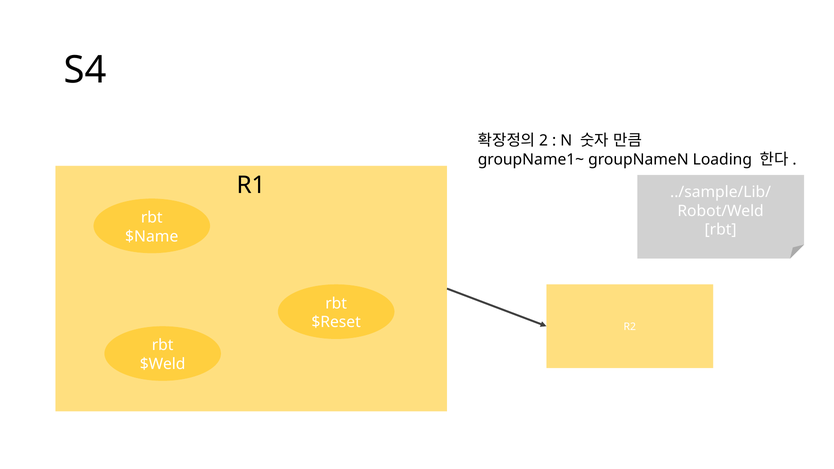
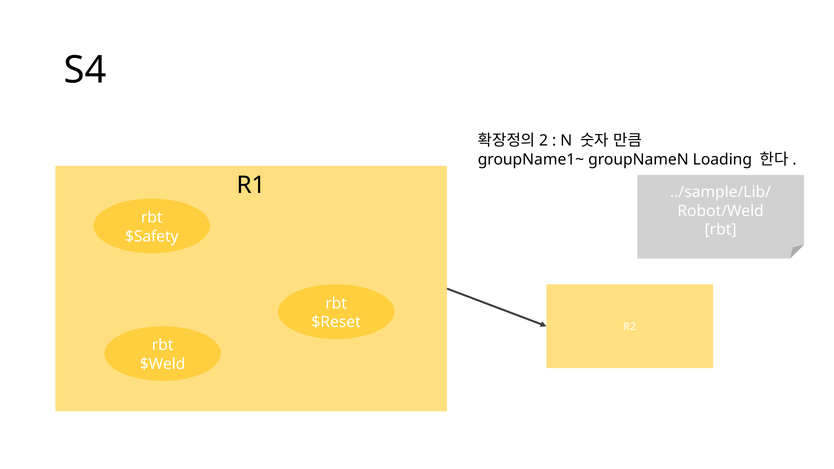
$Name: $Name -> $Safety
